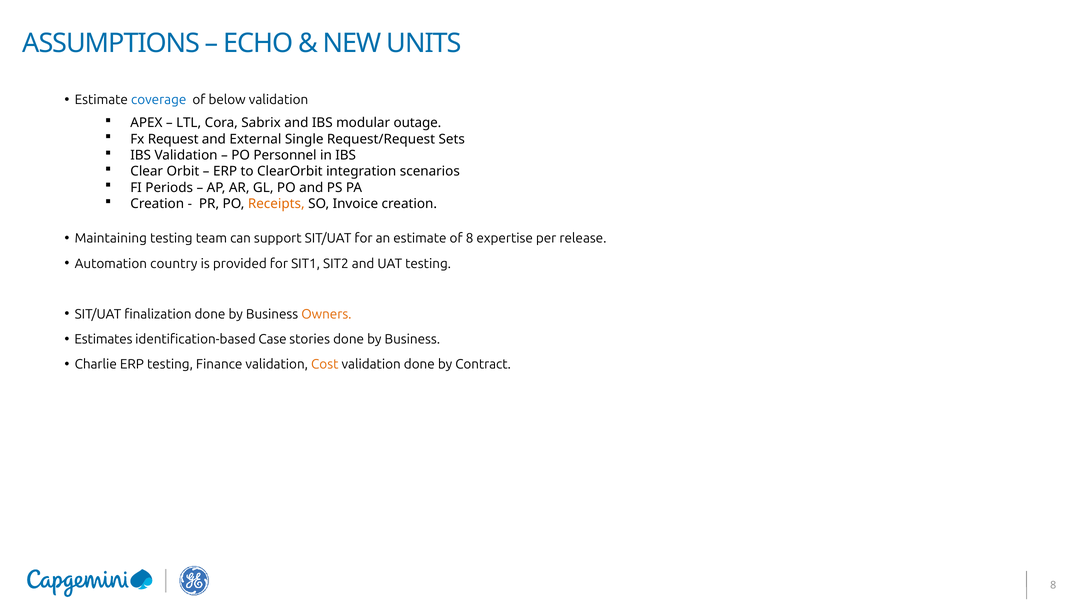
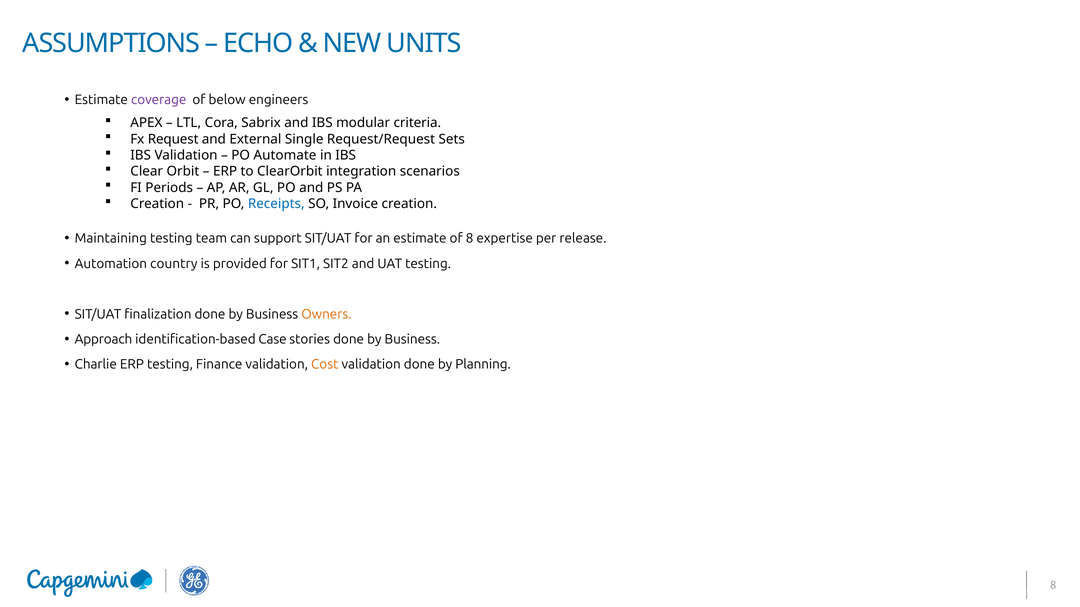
coverage colour: blue -> purple
below validation: validation -> engineers
outage: outage -> criteria
Personnel: Personnel -> Automate
Receipts colour: orange -> blue
Estimates: Estimates -> Approach
Contract: Contract -> Planning
